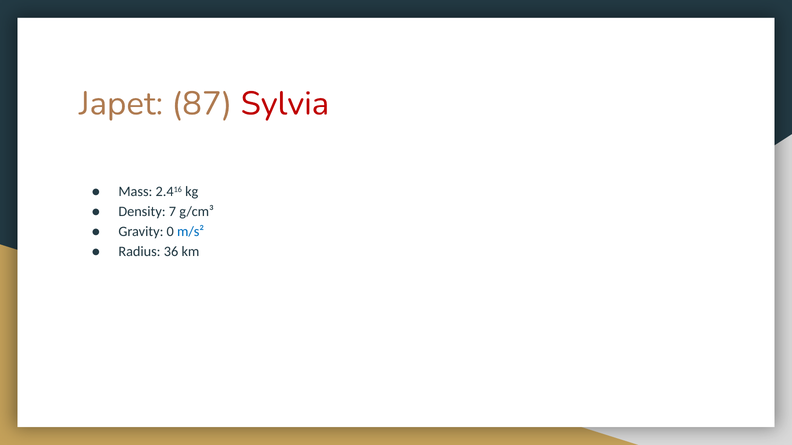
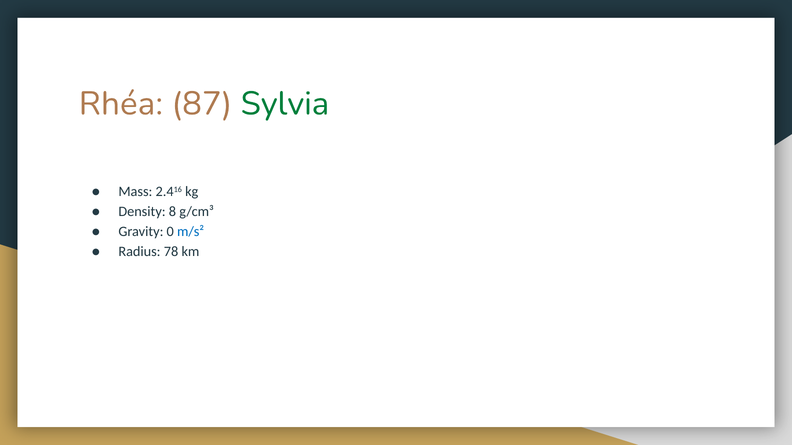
Japet: Japet -> Rhéa
Sylvia colour: red -> green
7: 7 -> 8
36: 36 -> 78
